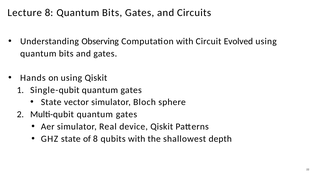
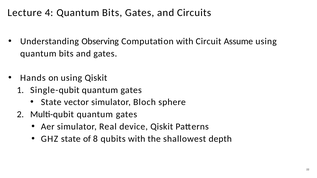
Lecture 8: 8 -> 4
Evolved: Evolved -> Assume
